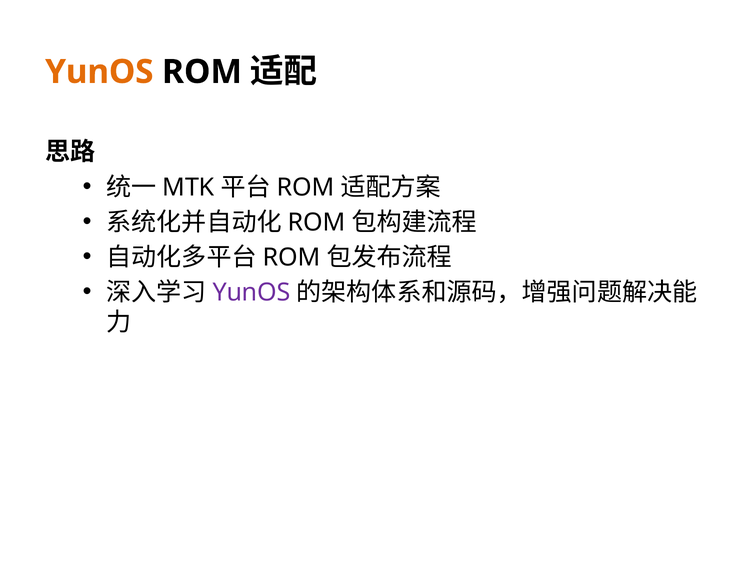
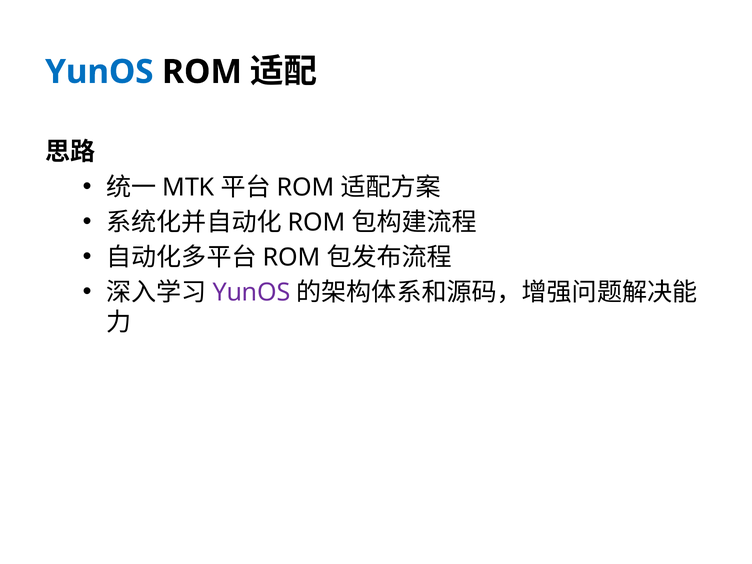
YunOS at (99, 72) colour: orange -> blue
